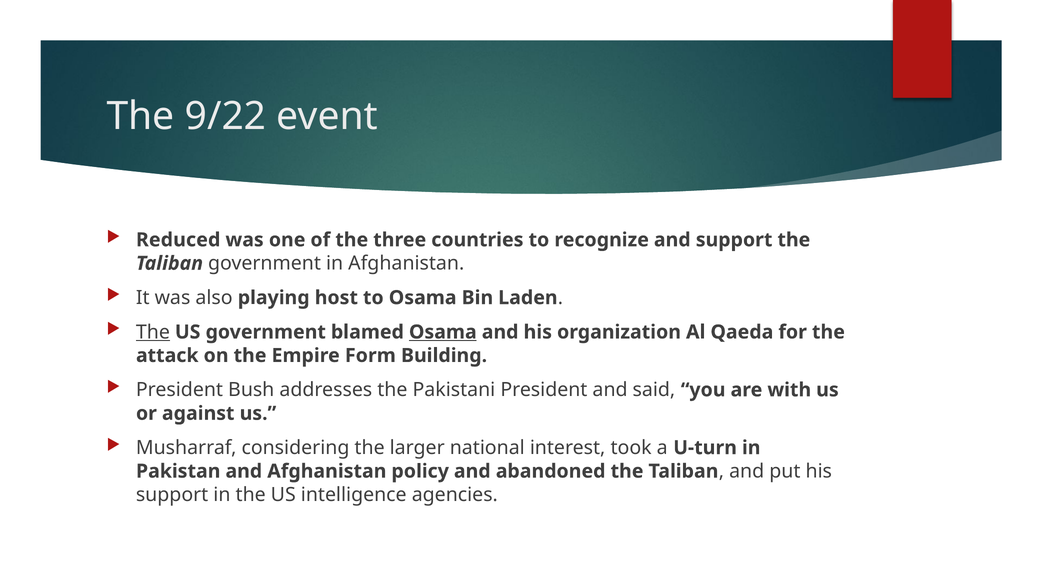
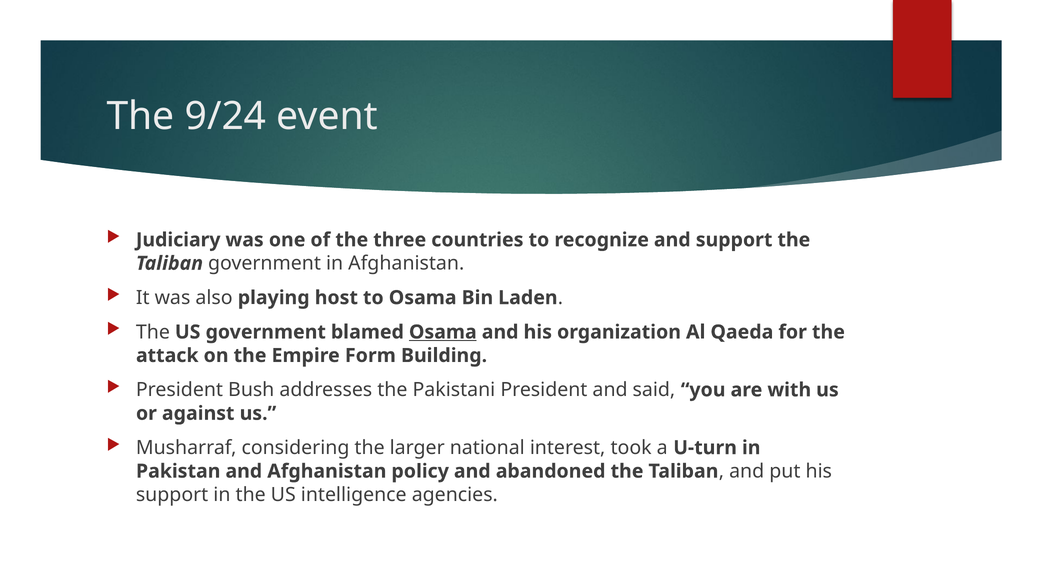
9/22: 9/22 -> 9/24
Reduced: Reduced -> Judiciary
The at (153, 332) underline: present -> none
